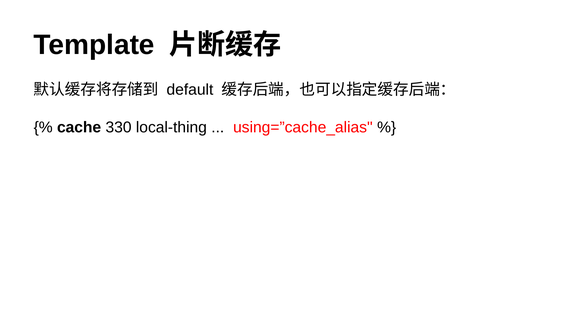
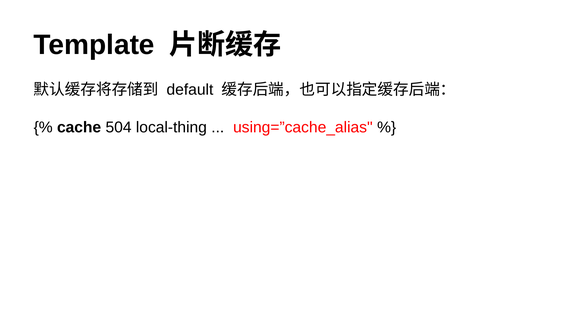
330: 330 -> 504
